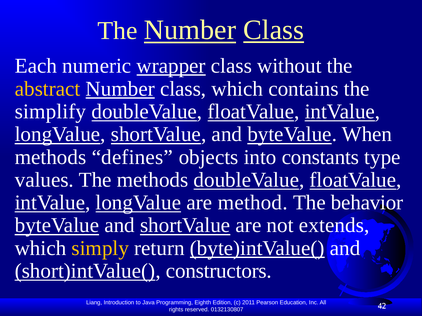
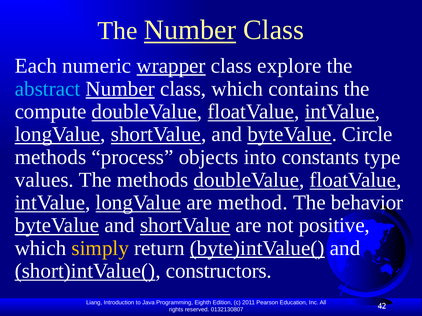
Class at (274, 30) underline: present -> none
without: without -> explore
abstract colour: yellow -> light blue
simplify: simplify -> compute
When: When -> Circle
defines: defines -> process
extends: extends -> positive
